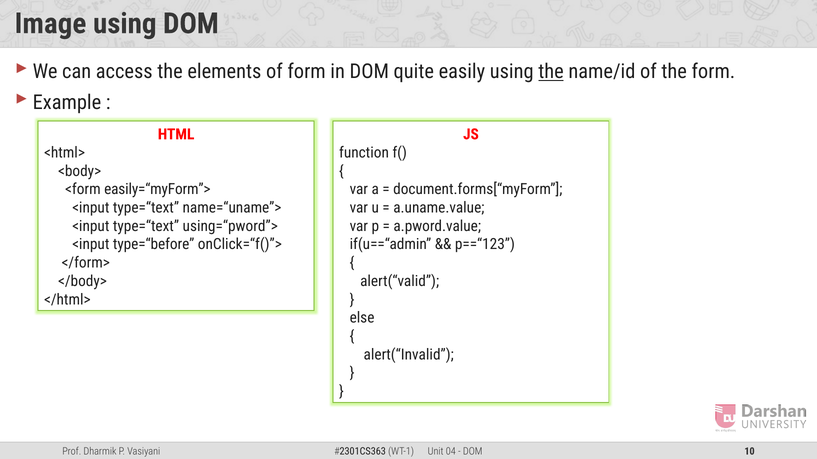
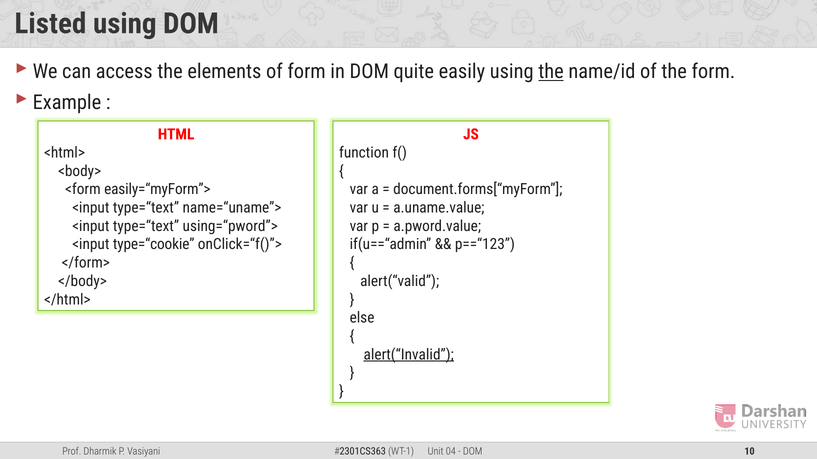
Image: Image -> Listed
type=“before: type=“before -> type=“cookie
alert(“Invalid underline: none -> present
